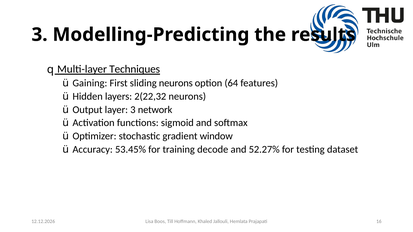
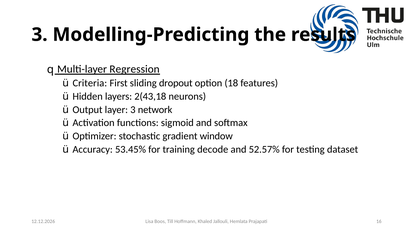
Techniques: Techniques -> Regression
Gaining: Gaining -> Criteria
sliding neurons: neurons -> dropout
64: 64 -> 18
2(22,32: 2(22,32 -> 2(43,18
52.27%: 52.27% -> 52.57%
